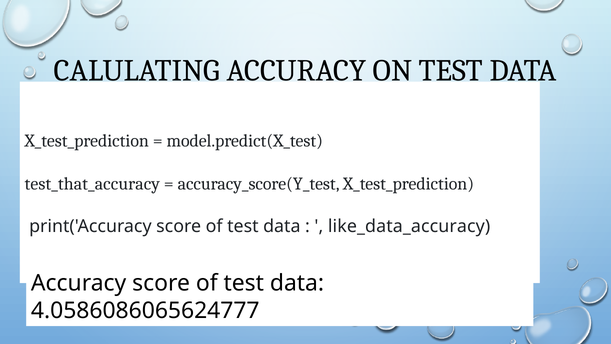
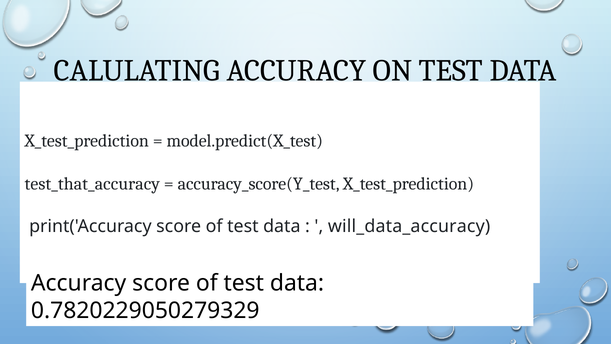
like_data_accuracy: like_data_accuracy -> will_data_accuracy
4.0586086065624777: 4.0586086065624777 -> 0.7820229050279329
